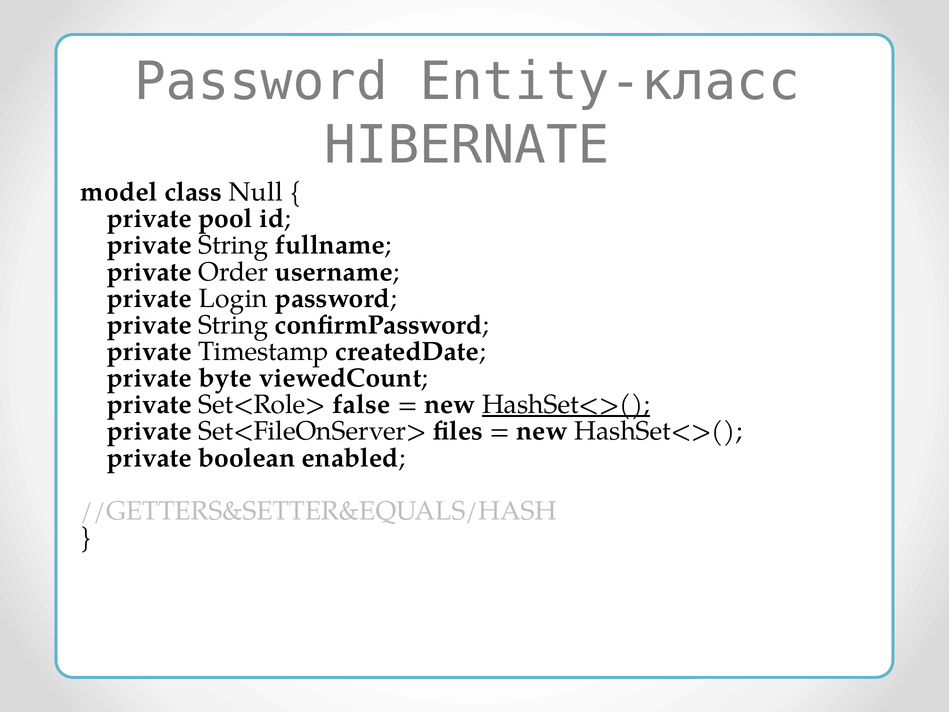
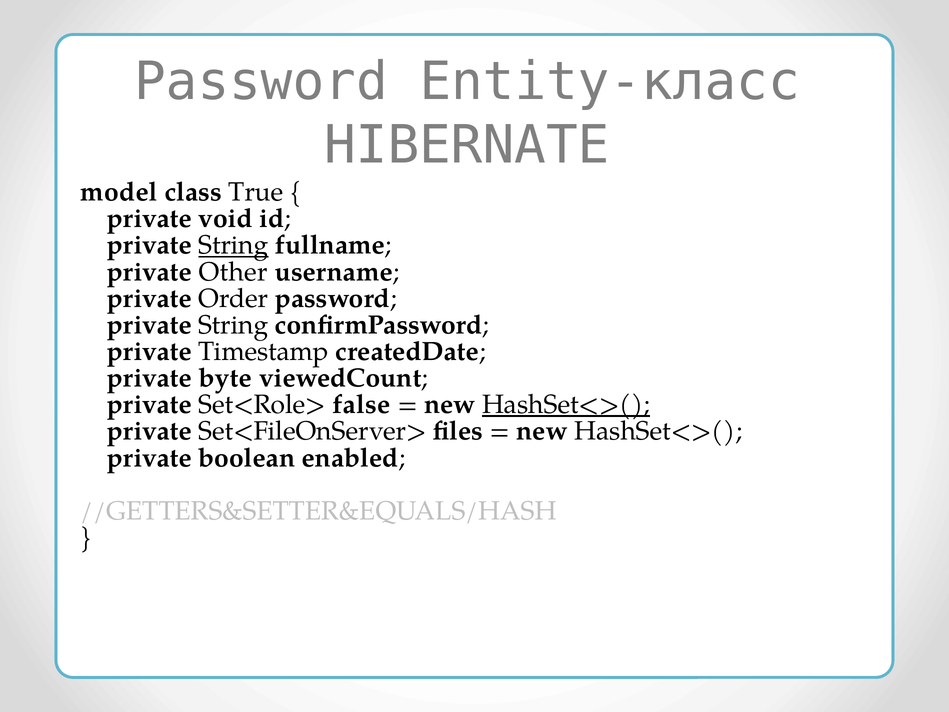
Null: Null -> True
pool: pool -> void
String at (233, 245) underline: none -> present
Order: Order -> Other
Login: Login -> Order
